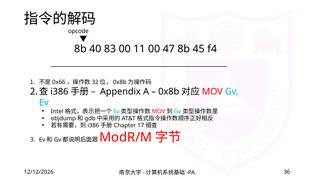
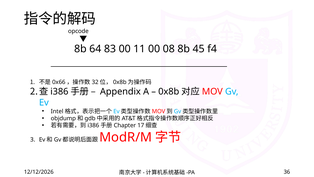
40: 40 -> 64
47: 47 -> 08
